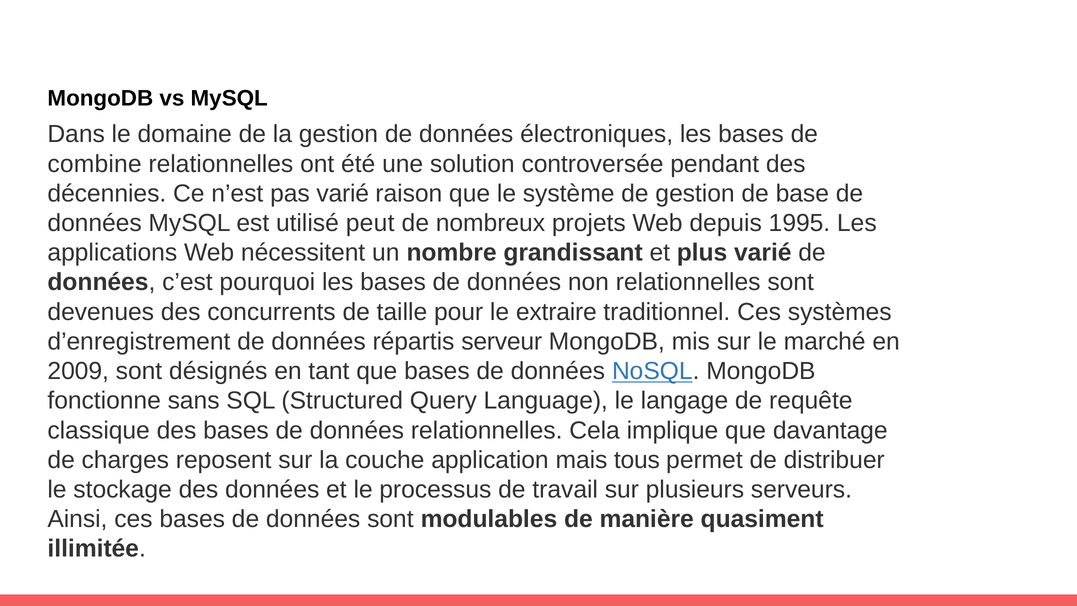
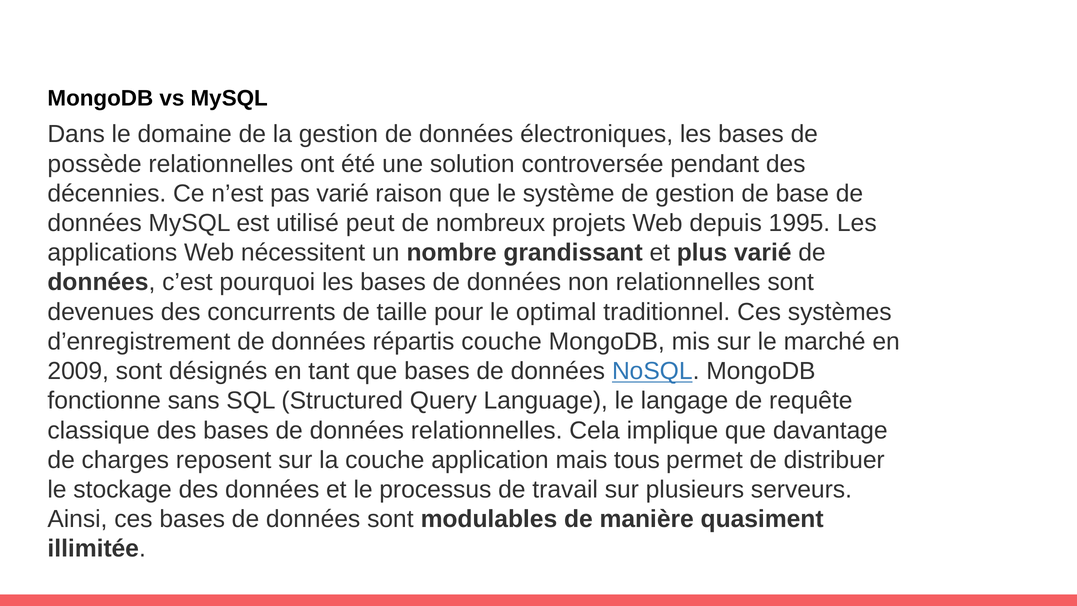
combine: combine -> possède
extraire: extraire -> optimal
répartis serveur: serveur -> couche
